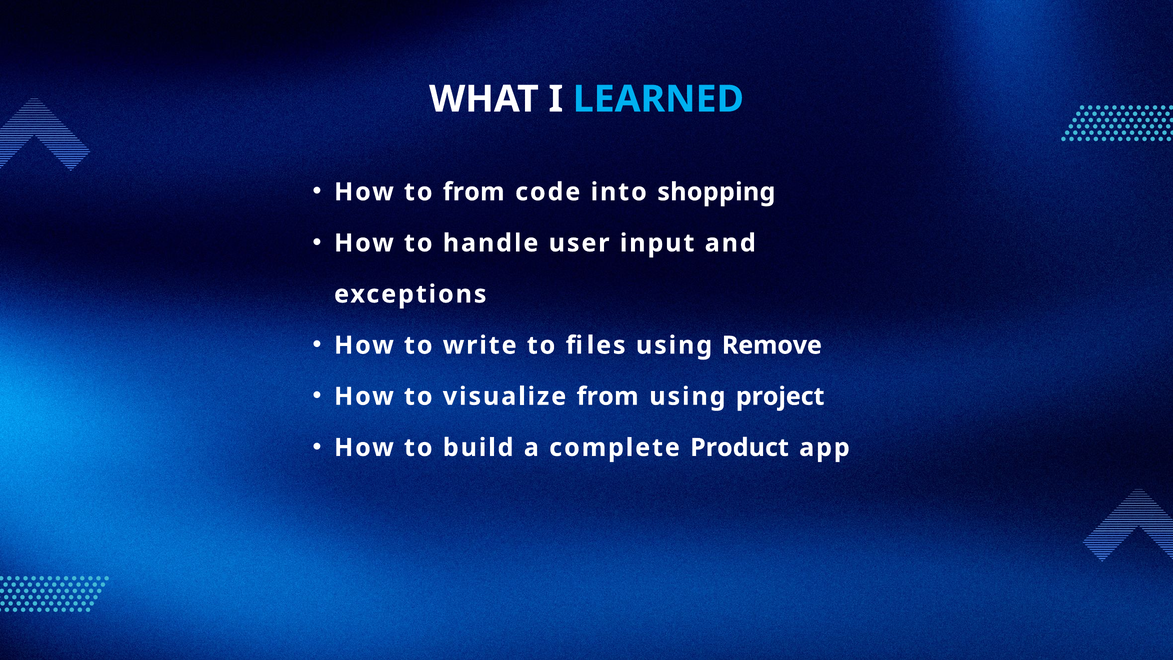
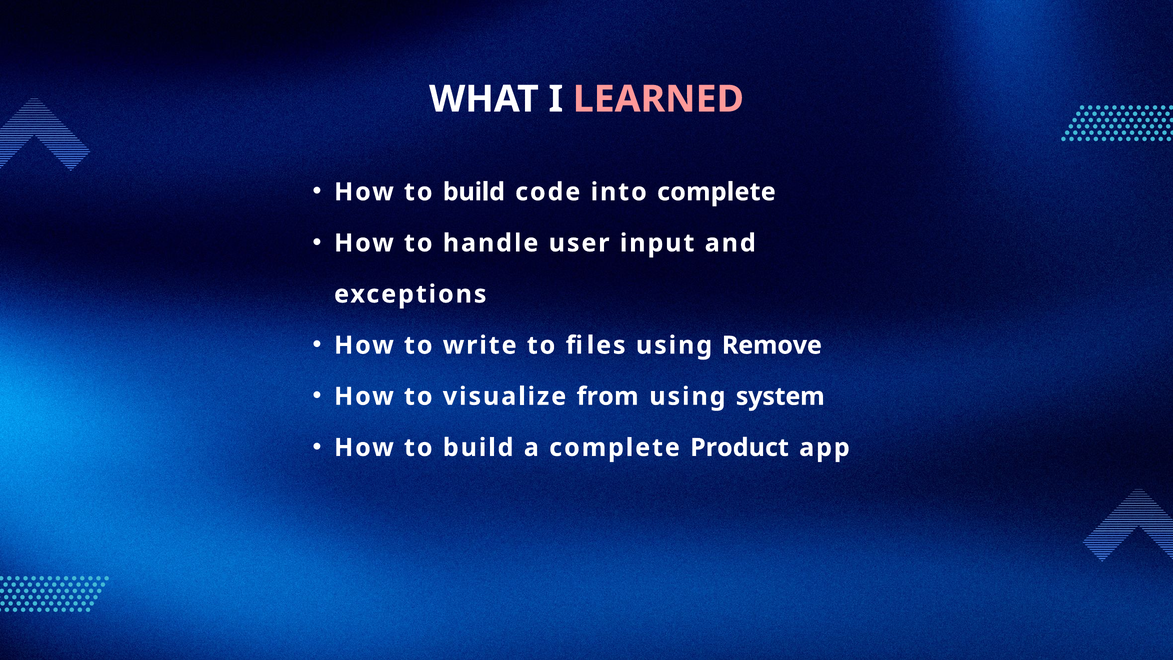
LEARNED colour: light blue -> pink
from at (474, 192): from -> build
into shopping: shopping -> complete
project: project -> system
